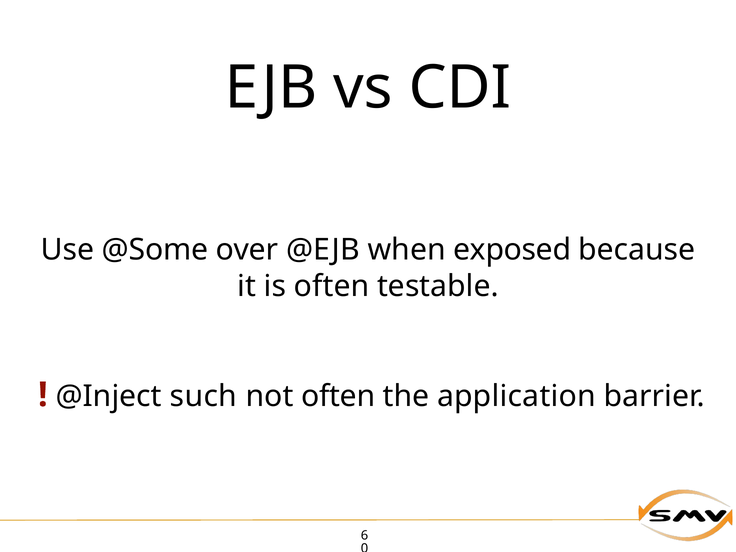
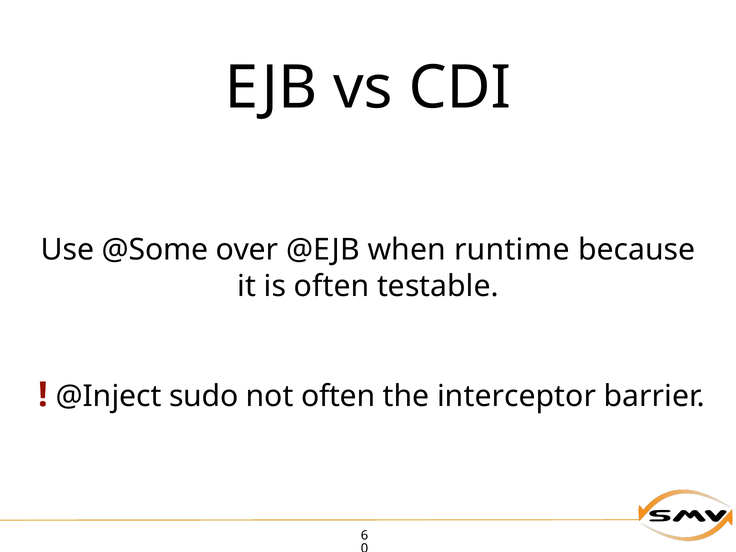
exposed: exposed -> runtime
such: such -> sudo
application: application -> interceptor
